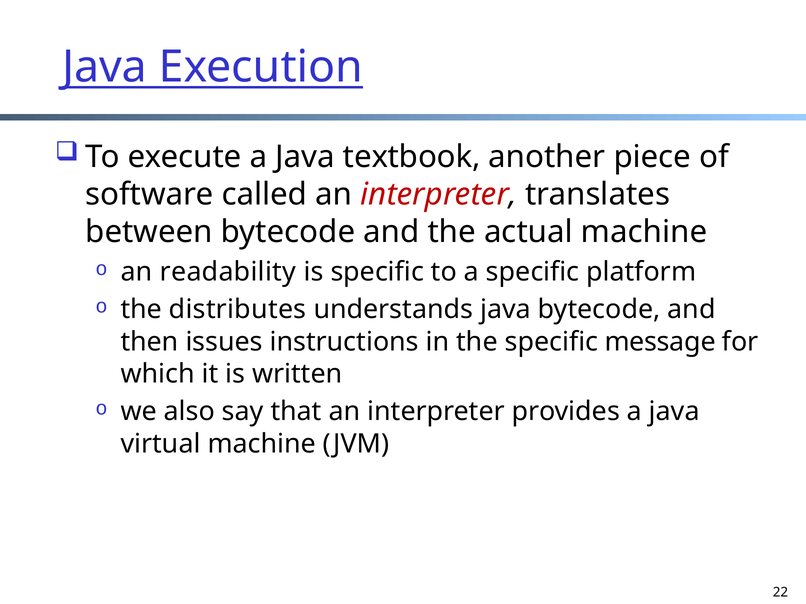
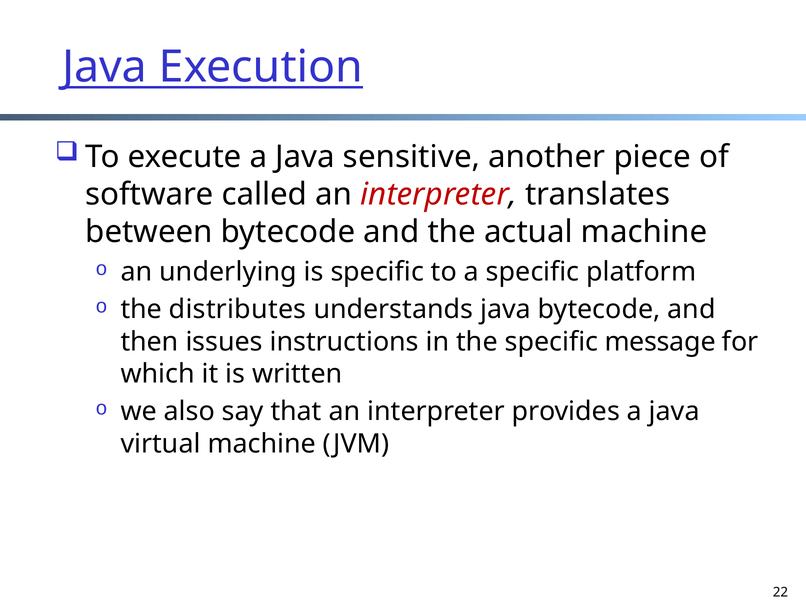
textbook: textbook -> sensitive
readability: readability -> underlying
